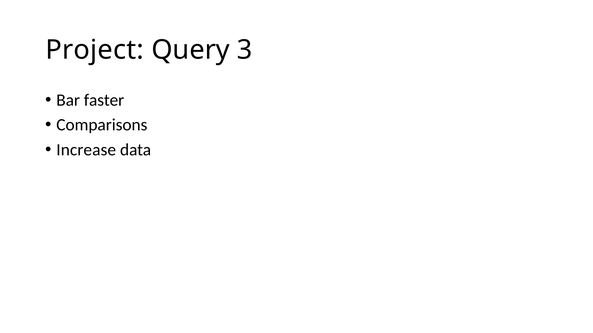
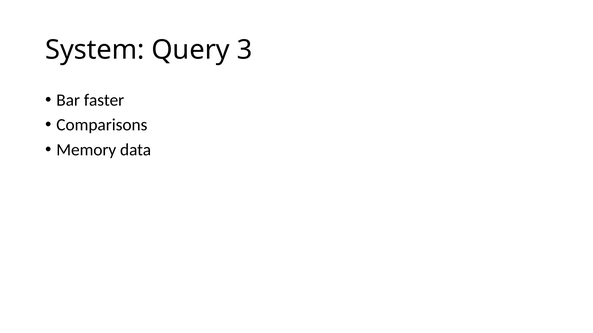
Project: Project -> System
Increase: Increase -> Memory
